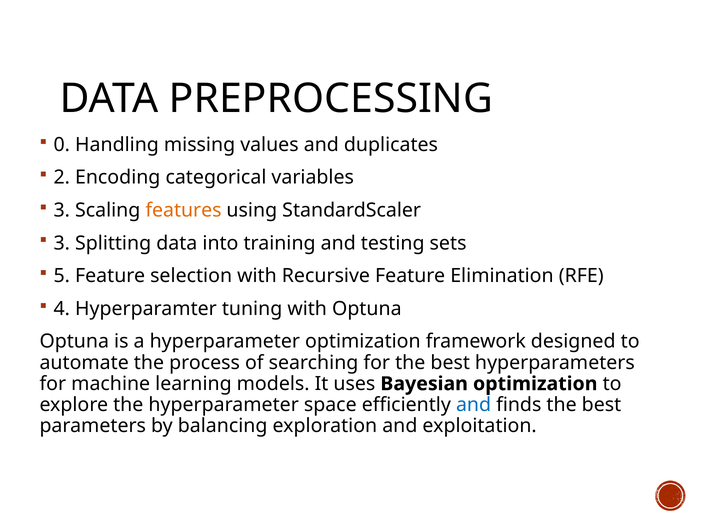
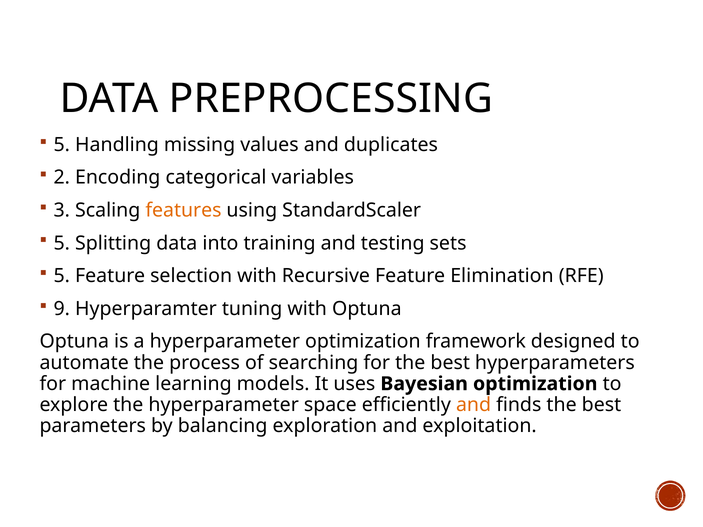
0 at (62, 145): 0 -> 5
3 at (62, 243): 3 -> 5
4: 4 -> 9
and at (474, 405) colour: blue -> orange
